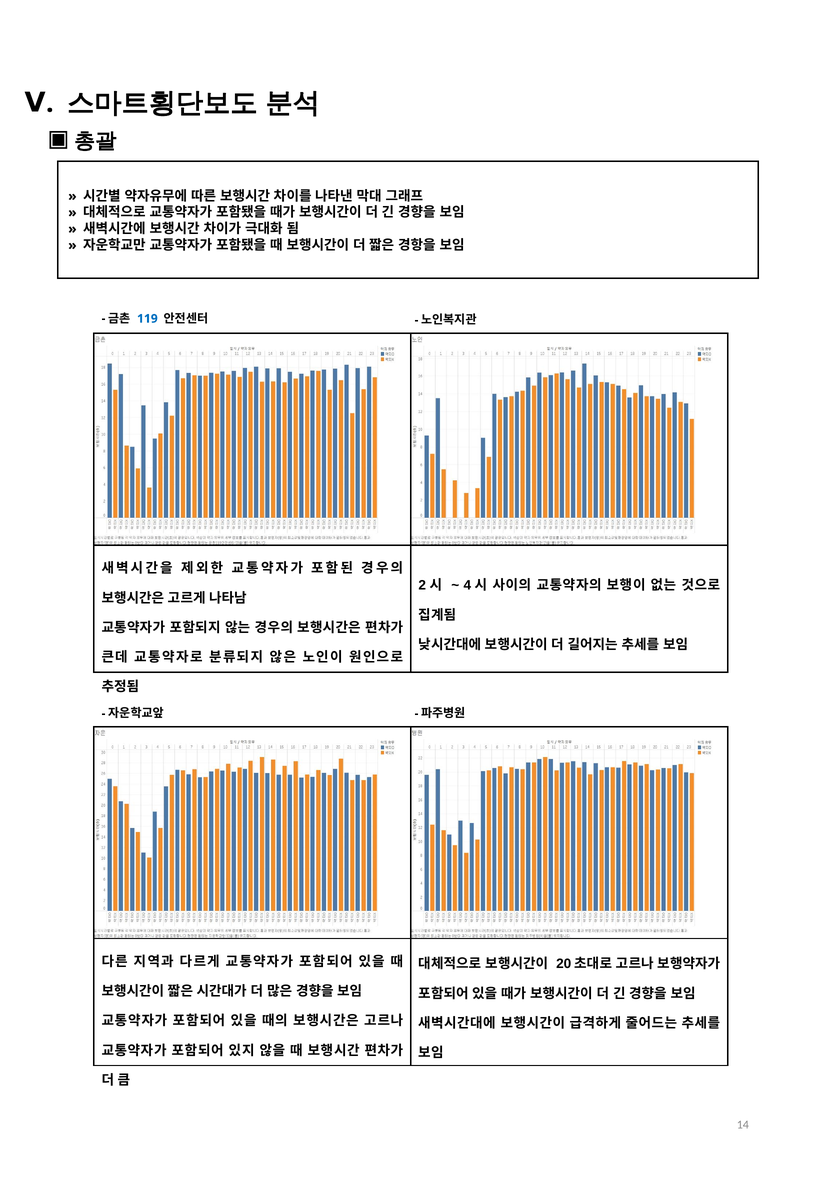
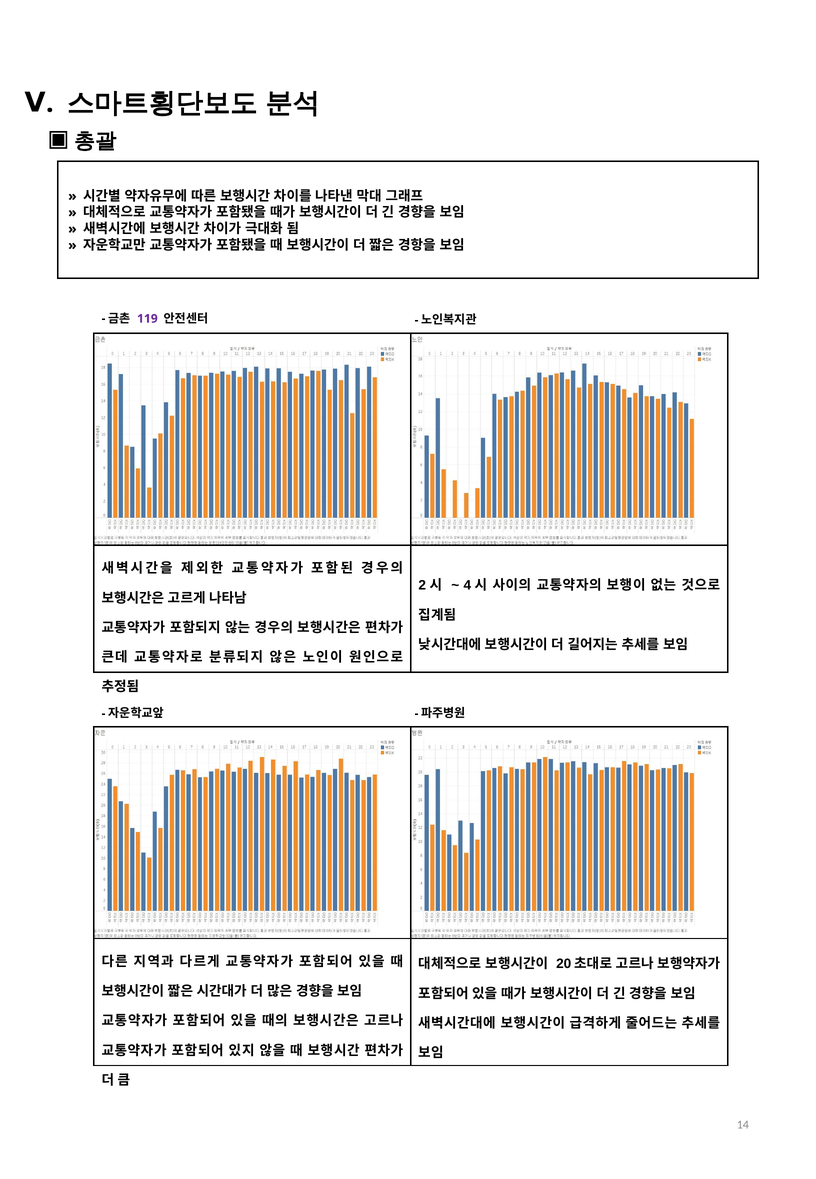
119 colour: blue -> purple
